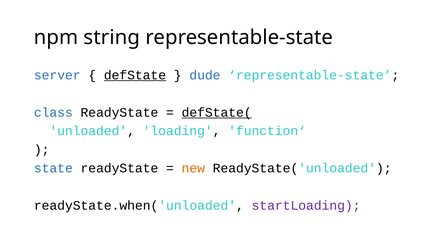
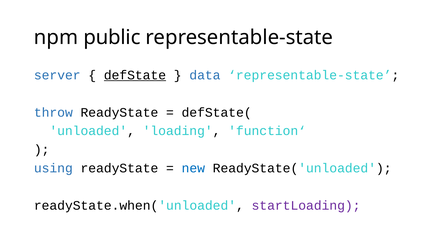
string: string -> public
dude: dude -> data
class: class -> throw
defState( underline: present -> none
state: state -> using
new colour: orange -> blue
